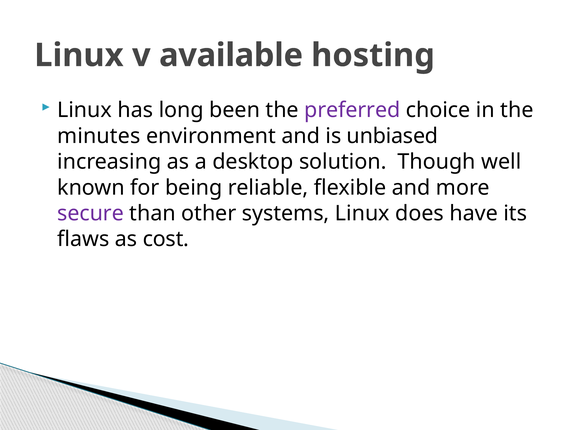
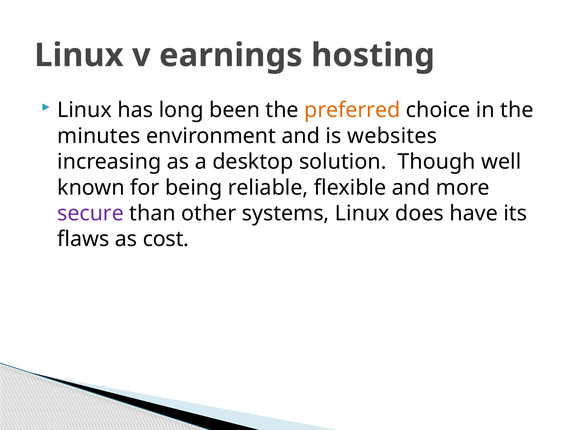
available: available -> earnings
preferred colour: purple -> orange
unbiased: unbiased -> websites
